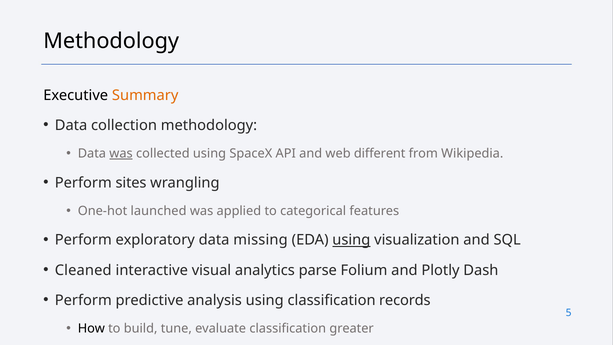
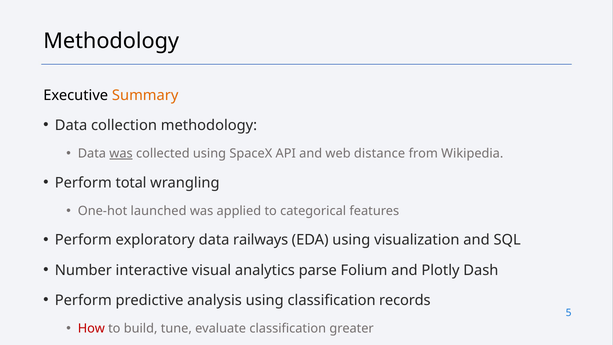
different: different -> distance
sites: sites -> total
missing: missing -> railways
using at (351, 240) underline: present -> none
Cleaned: Cleaned -> Number
How colour: black -> red
